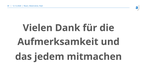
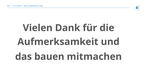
jedem: jedem -> bauen
